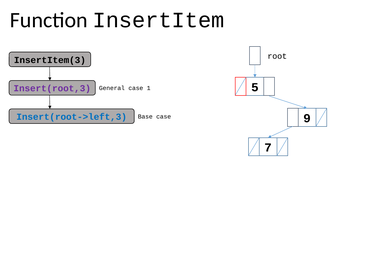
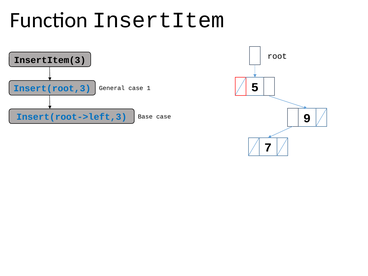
Insert(root,3 colour: purple -> blue
